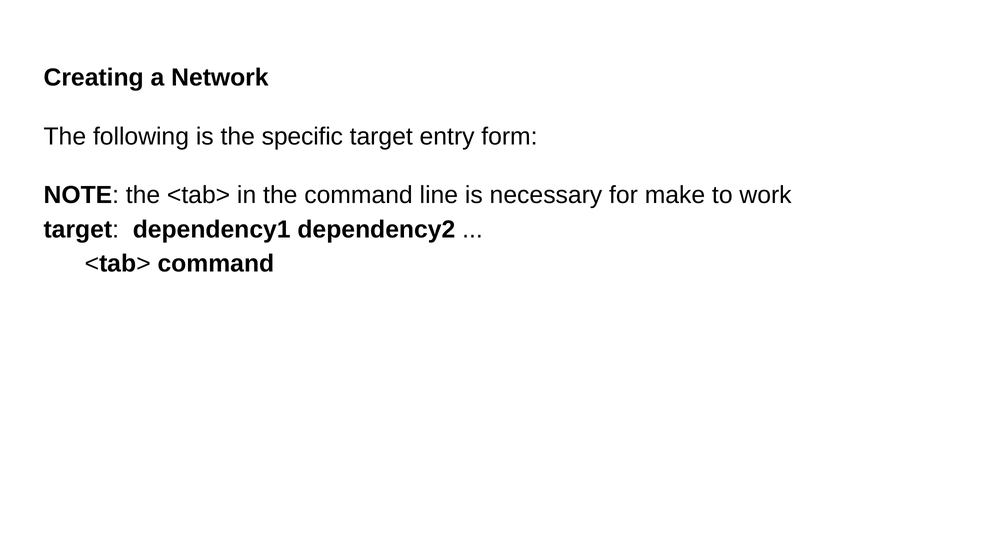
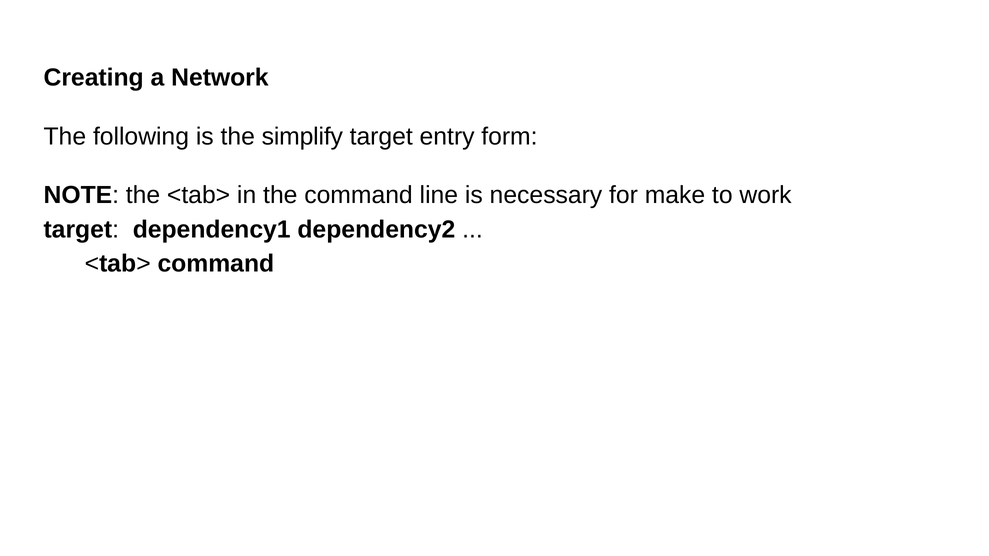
specific: specific -> simplify
